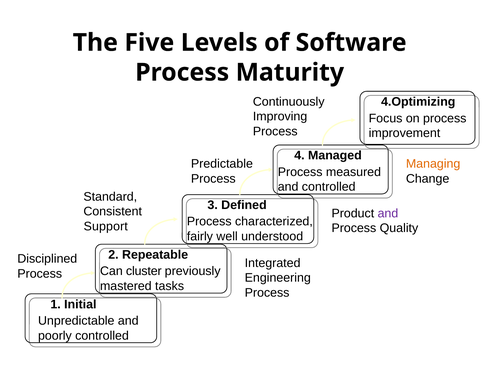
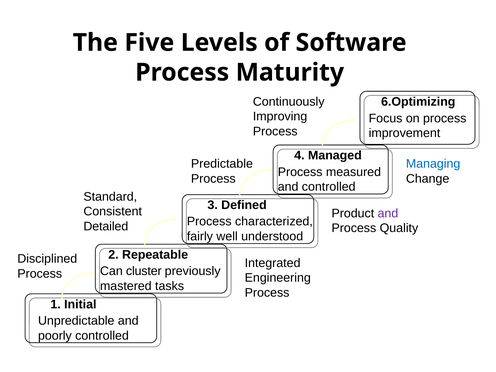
4.Optimizing: 4.Optimizing -> 6.Optimizing
Managing colour: orange -> blue
Support: Support -> Detailed
